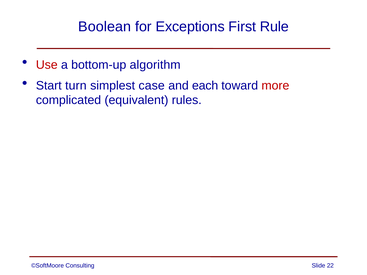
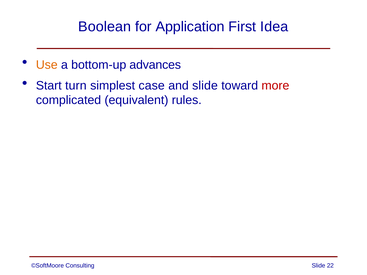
Exceptions: Exceptions -> Application
Rule: Rule -> Idea
Use colour: red -> orange
algorithm: algorithm -> advances
and each: each -> slide
